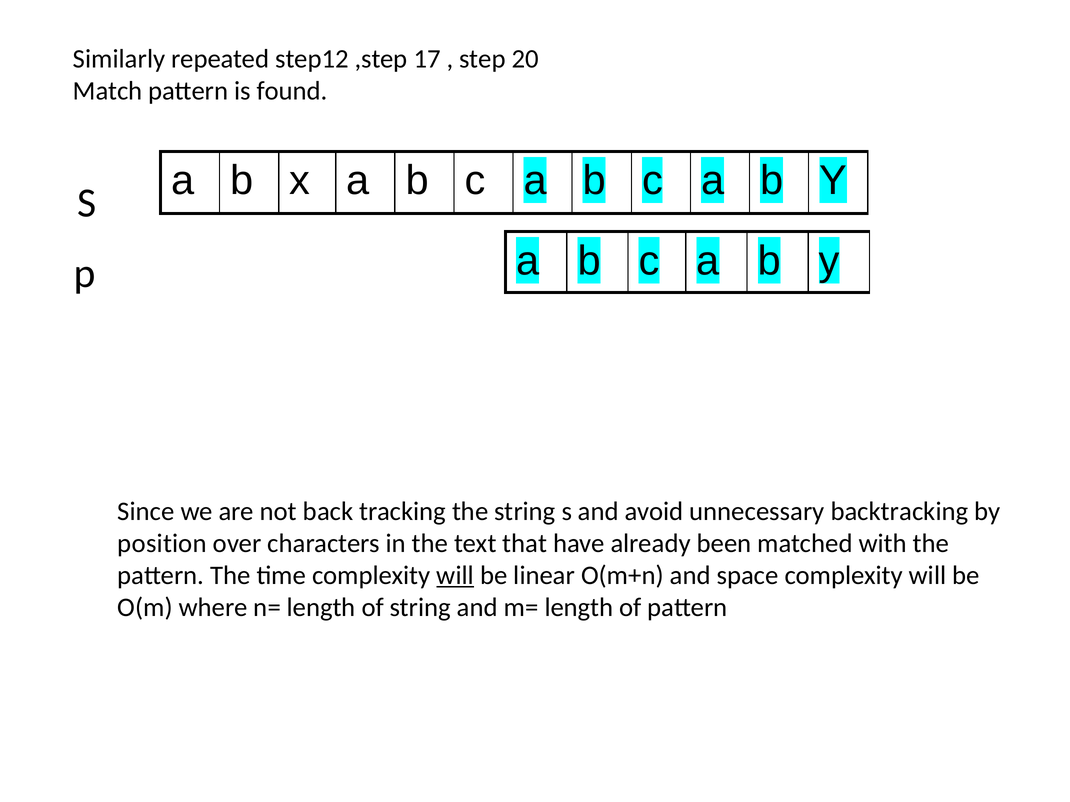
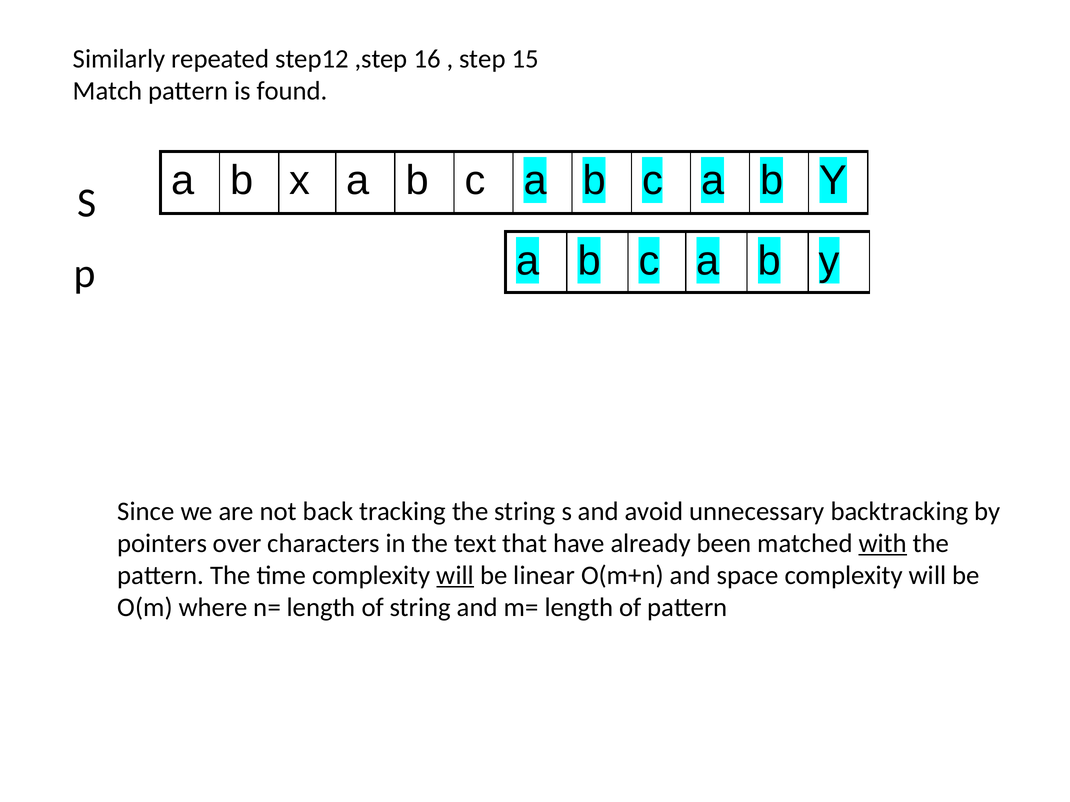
17: 17 -> 16
20: 20 -> 15
position: position -> pointers
with underline: none -> present
